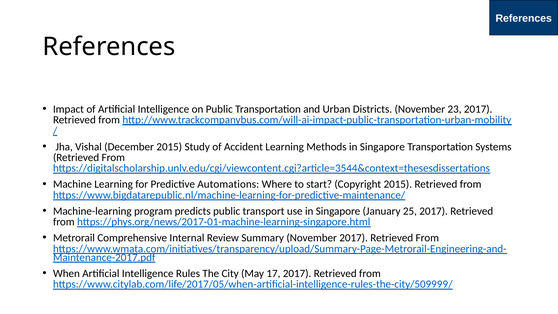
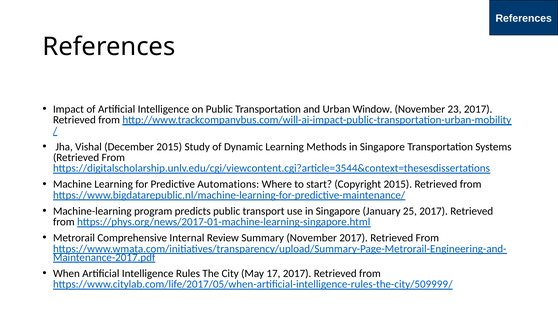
Districts: Districts -> Window
Accident: Accident -> Dynamic
